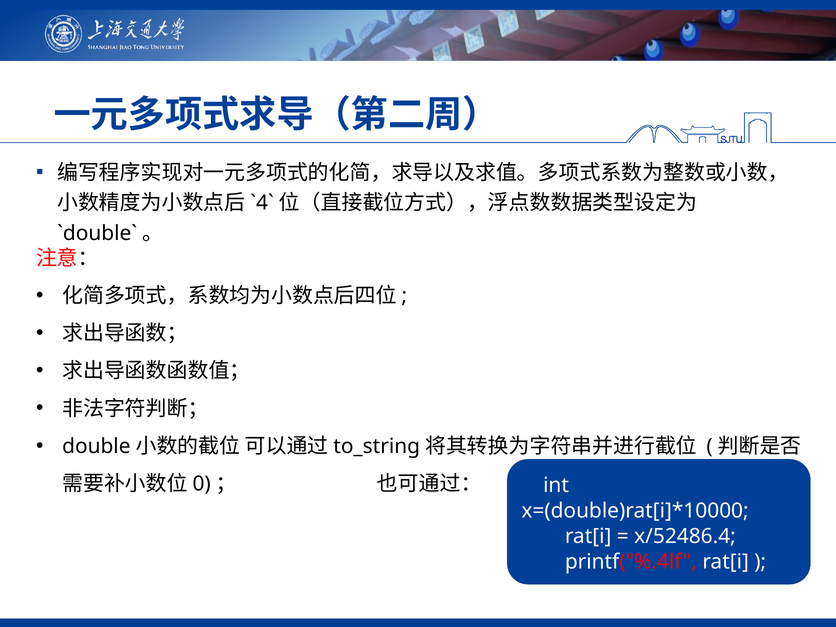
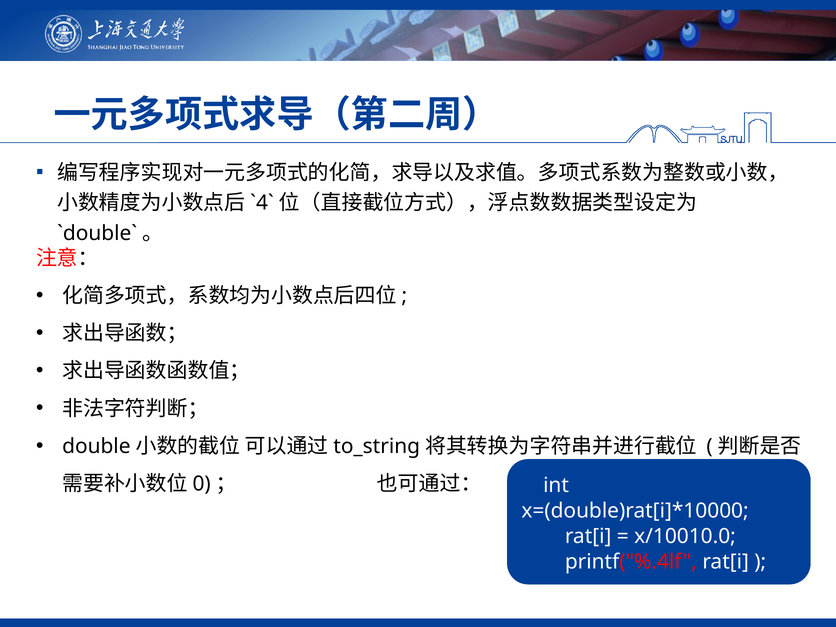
x/52486.4: x/52486.4 -> x/10010.0
